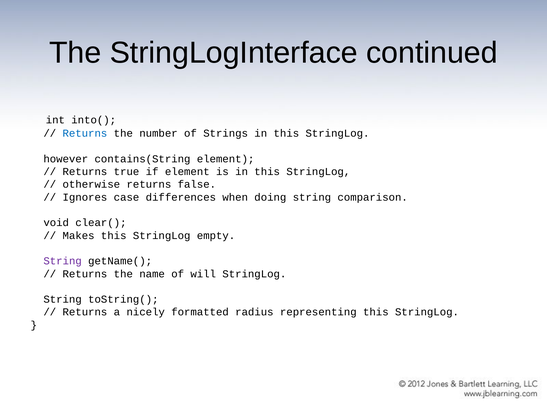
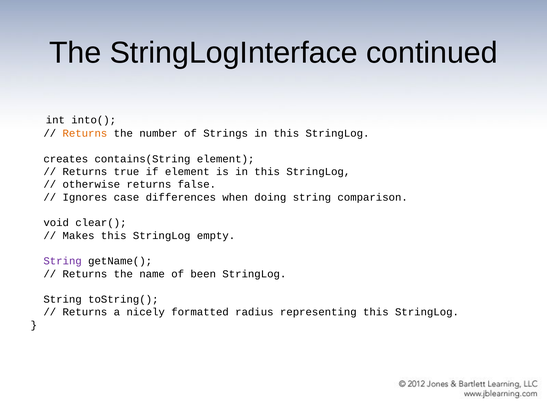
Returns at (85, 134) colour: blue -> orange
however: however -> creates
will: will -> been
